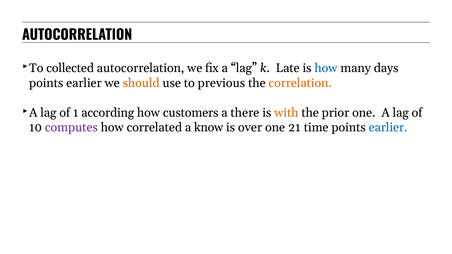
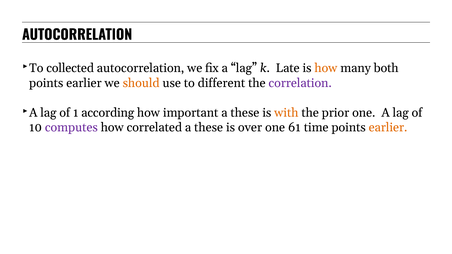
how at (326, 68) colour: blue -> orange
days: days -> both
previous: previous -> different
correlation colour: orange -> purple
customers: customers -> important
there at (245, 113): there -> these
correlated a know: know -> these
21: 21 -> 61
earlier at (388, 127) colour: blue -> orange
